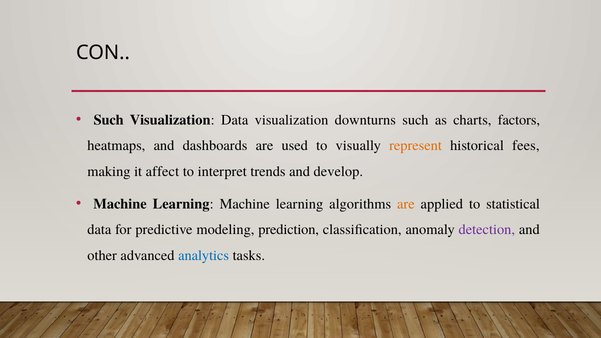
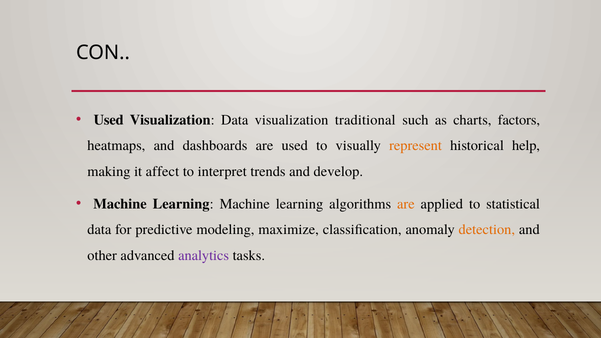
Such at (109, 120): Such -> Used
downturns: downturns -> traditional
fees: fees -> help
prediction: prediction -> maximize
detection colour: purple -> orange
analytics colour: blue -> purple
